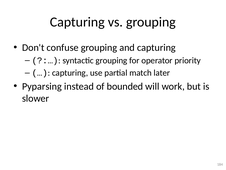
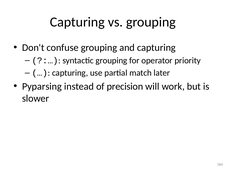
bounded: bounded -> precision
